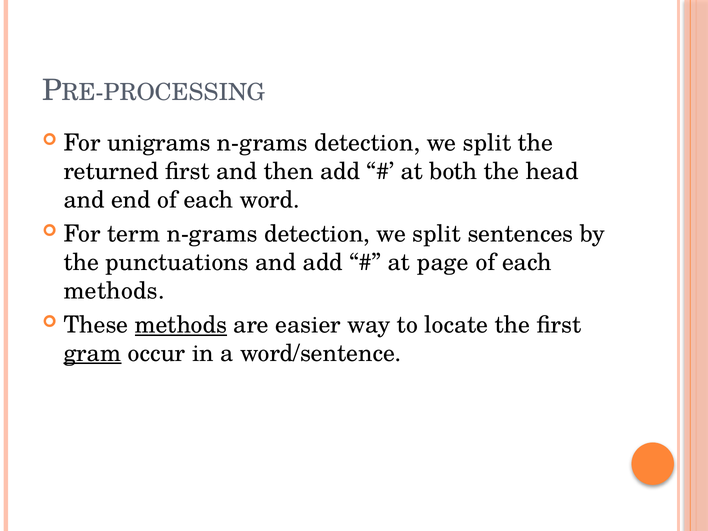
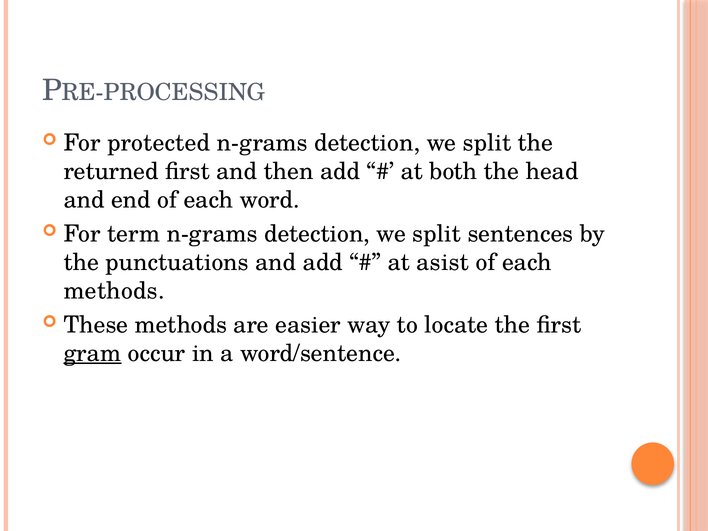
unigrams: unigrams -> protected
page: page -> asist
methods at (181, 325) underline: present -> none
